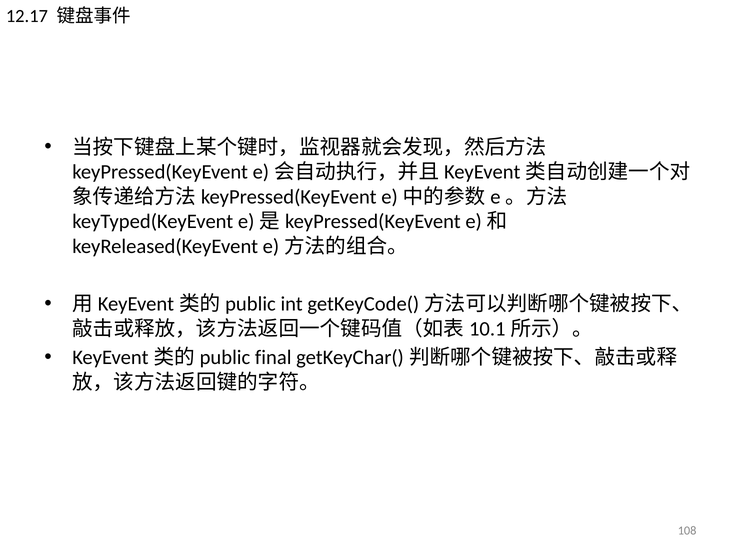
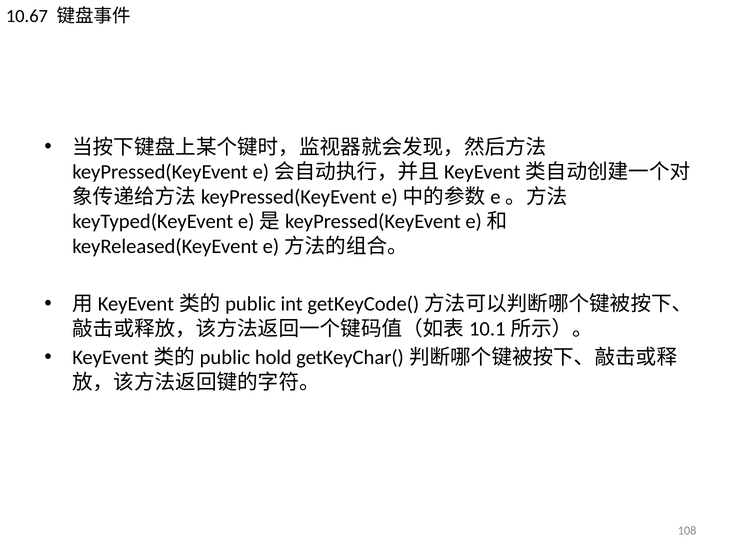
12.17: 12.17 -> 10.67
final: final -> hold
